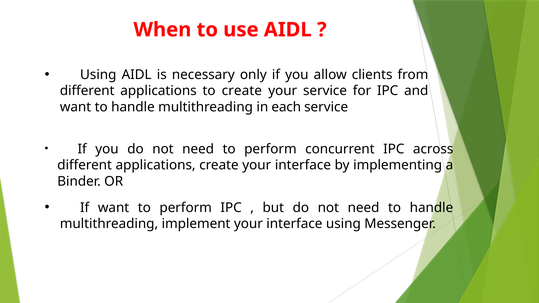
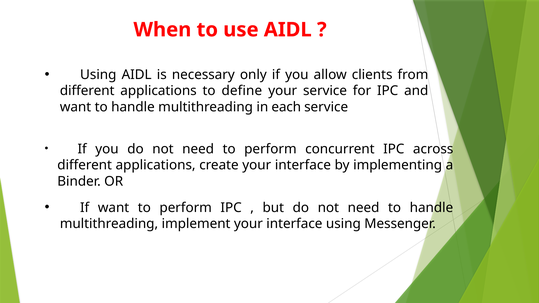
to create: create -> define
